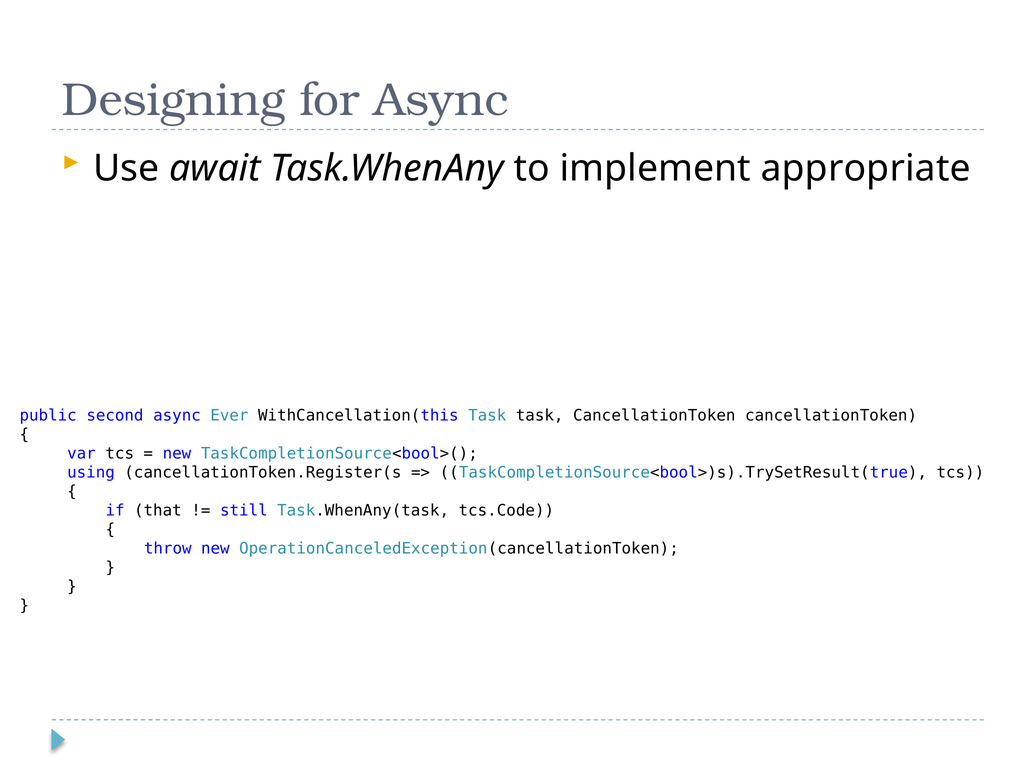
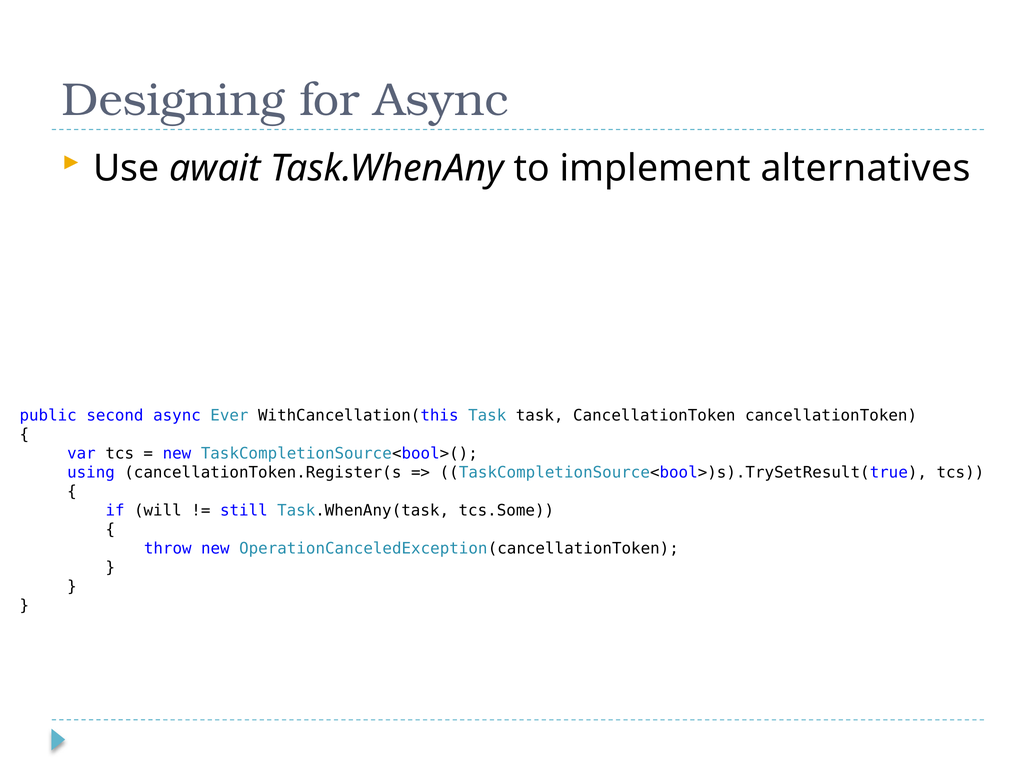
appropriate: appropriate -> alternatives
that: that -> will
tcs.Code: tcs.Code -> tcs.Some
